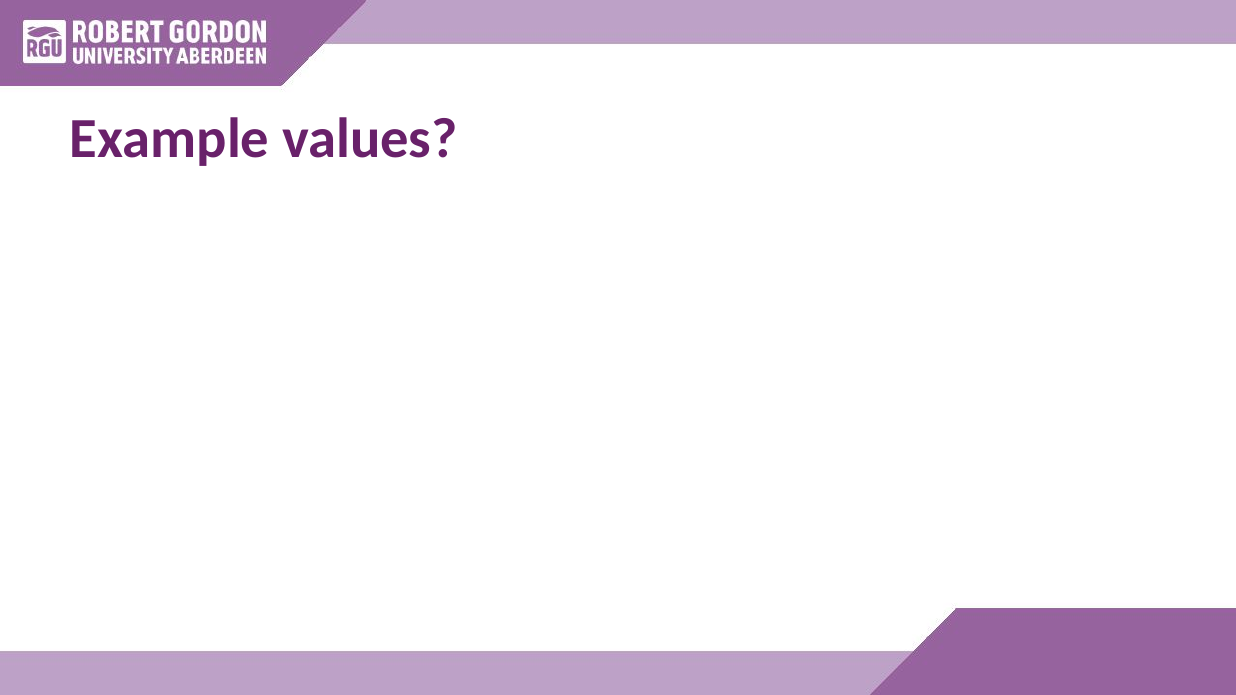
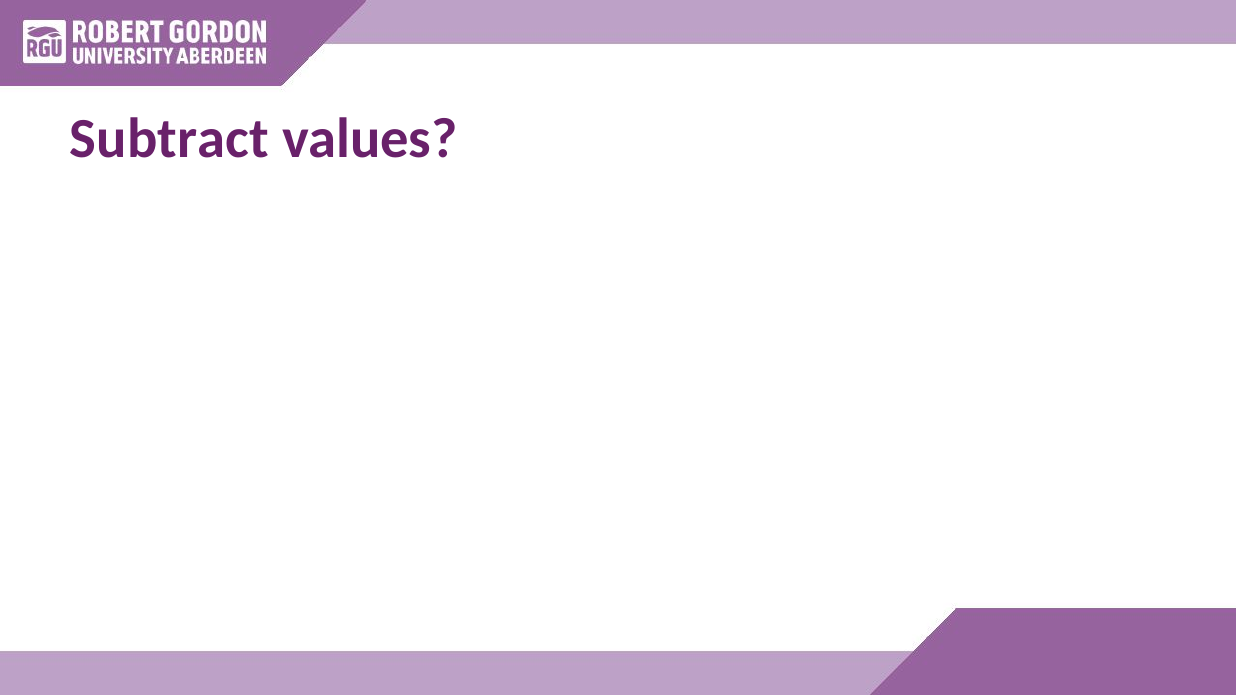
Example: Example -> Subtract
